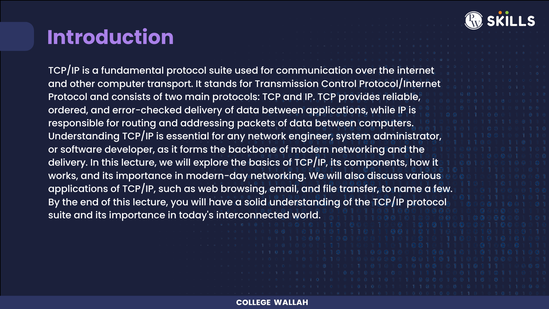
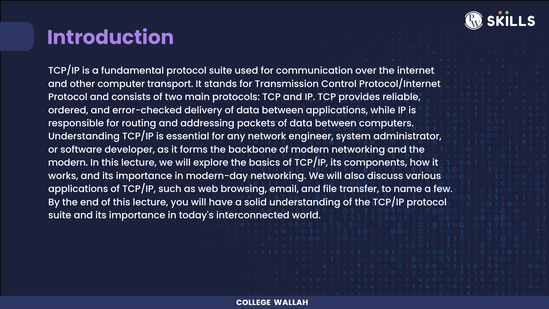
delivery at (68, 163): delivery -> modern
